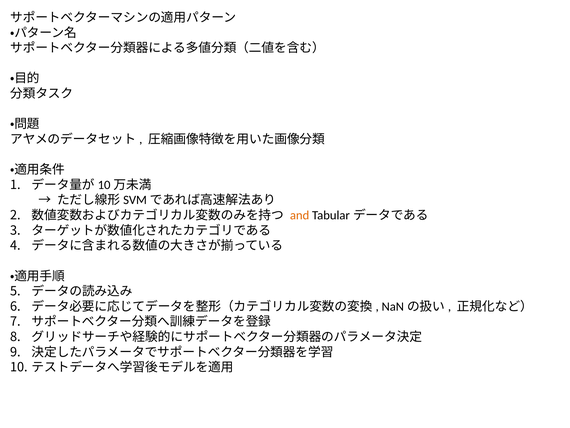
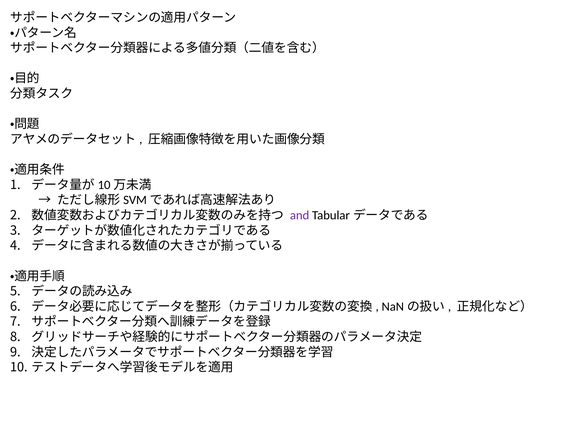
and colour: orange -> purple
